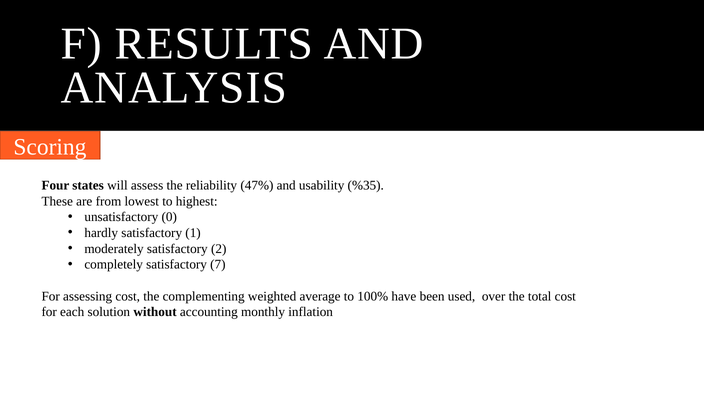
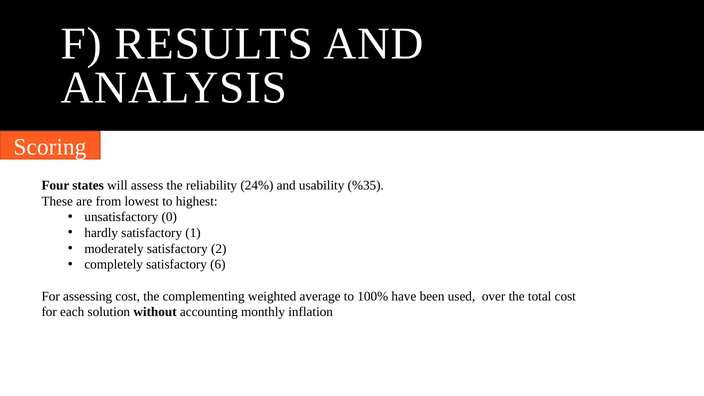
47%: 47% -> 24%
7: 7 -> 6
